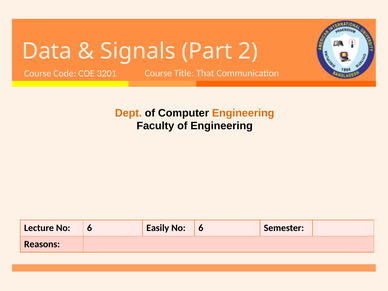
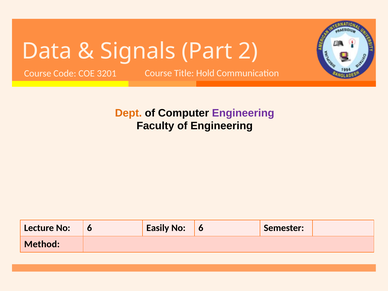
That: That -> Hold
Engineering at (243, 113) colour: orange -> purple
Reasons: Reasons -> Method
